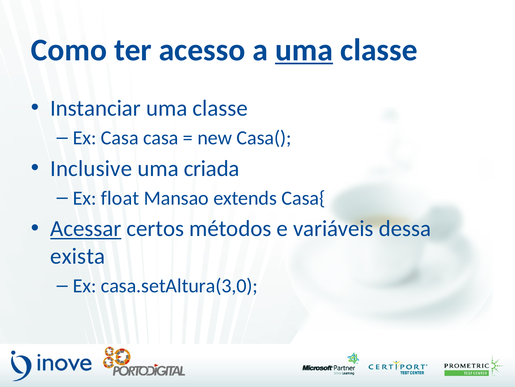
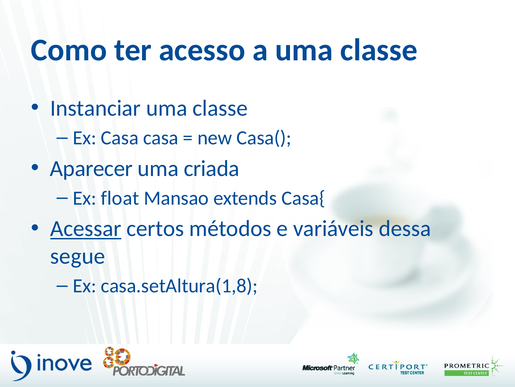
uma at (304, 50) underline: present -> none
Inclusive: Inclusive -> Aparecer
exista: exista -> segue
casa.setAltura(3,0: casa.setAltura(3,0 -> casa.setAltura(1,8
